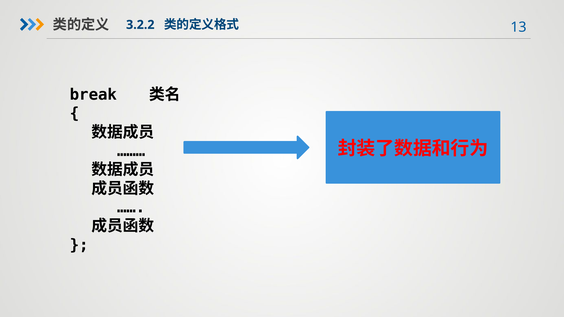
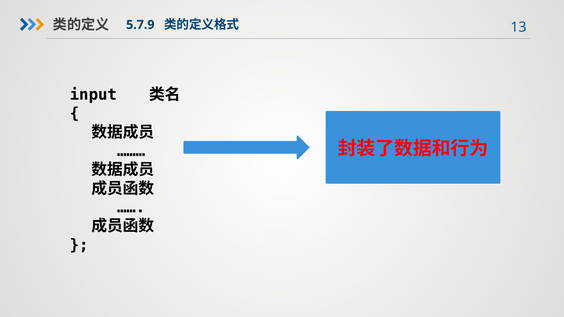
3.2.2: 3.2.2 -> 5.7.9
break: break -> input
